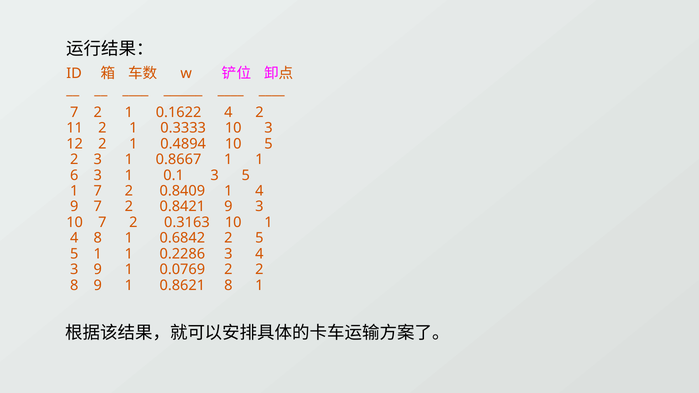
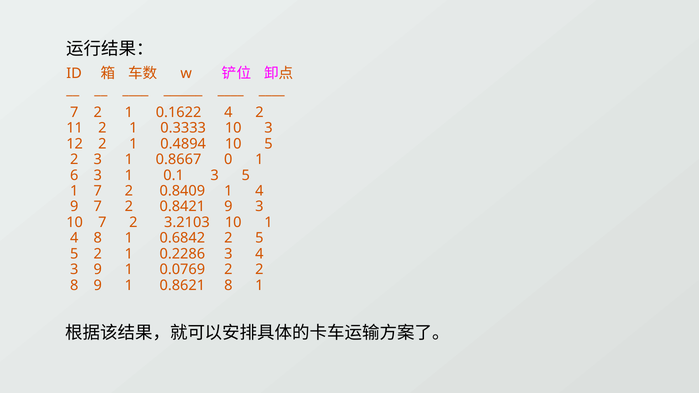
0.8667 1: 1 -> 0
0.3163: 0.3163 -> 3.2103
1 at (98, 254): 1 -> 2
